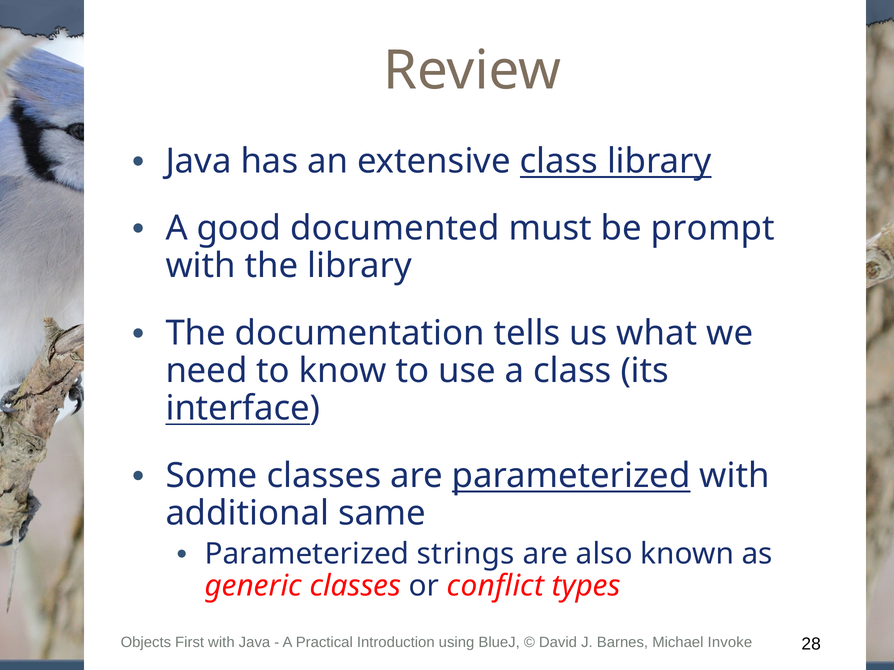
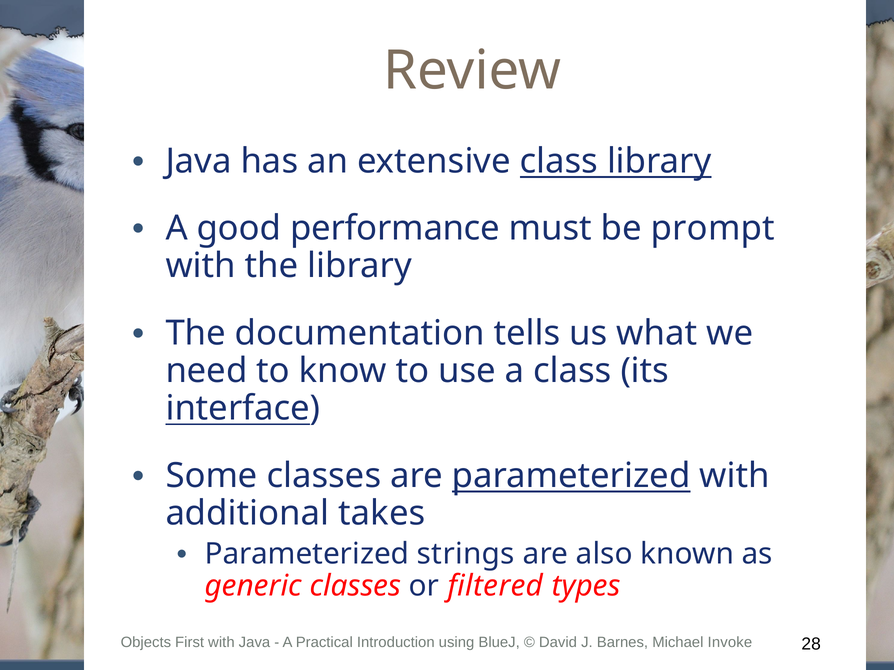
documented: documented -> performance
same: same -> takes
conflict: conflict -> filtered
